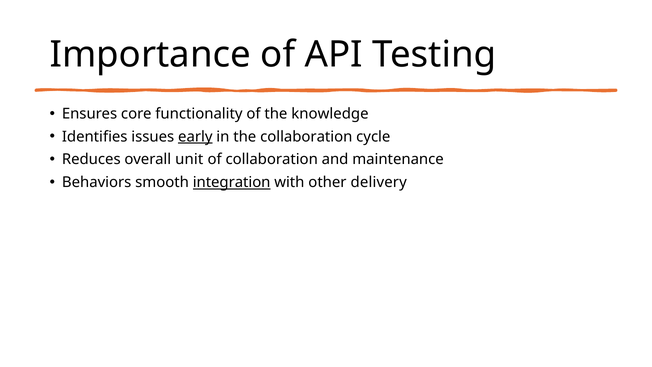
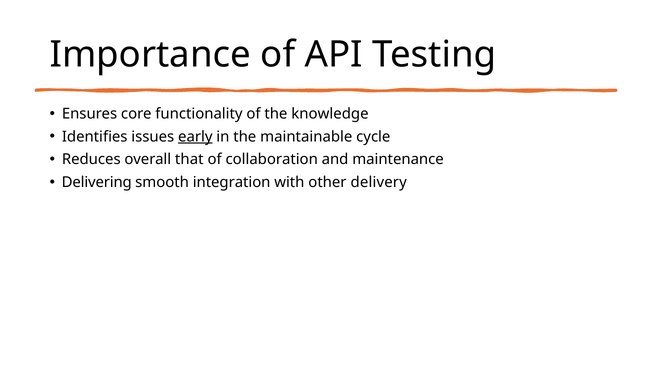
the collaboration: collaboration -> maintainable
unit: unit -> that
Behaviors: Behaviors -> Delivering
integration underline: present -> none
